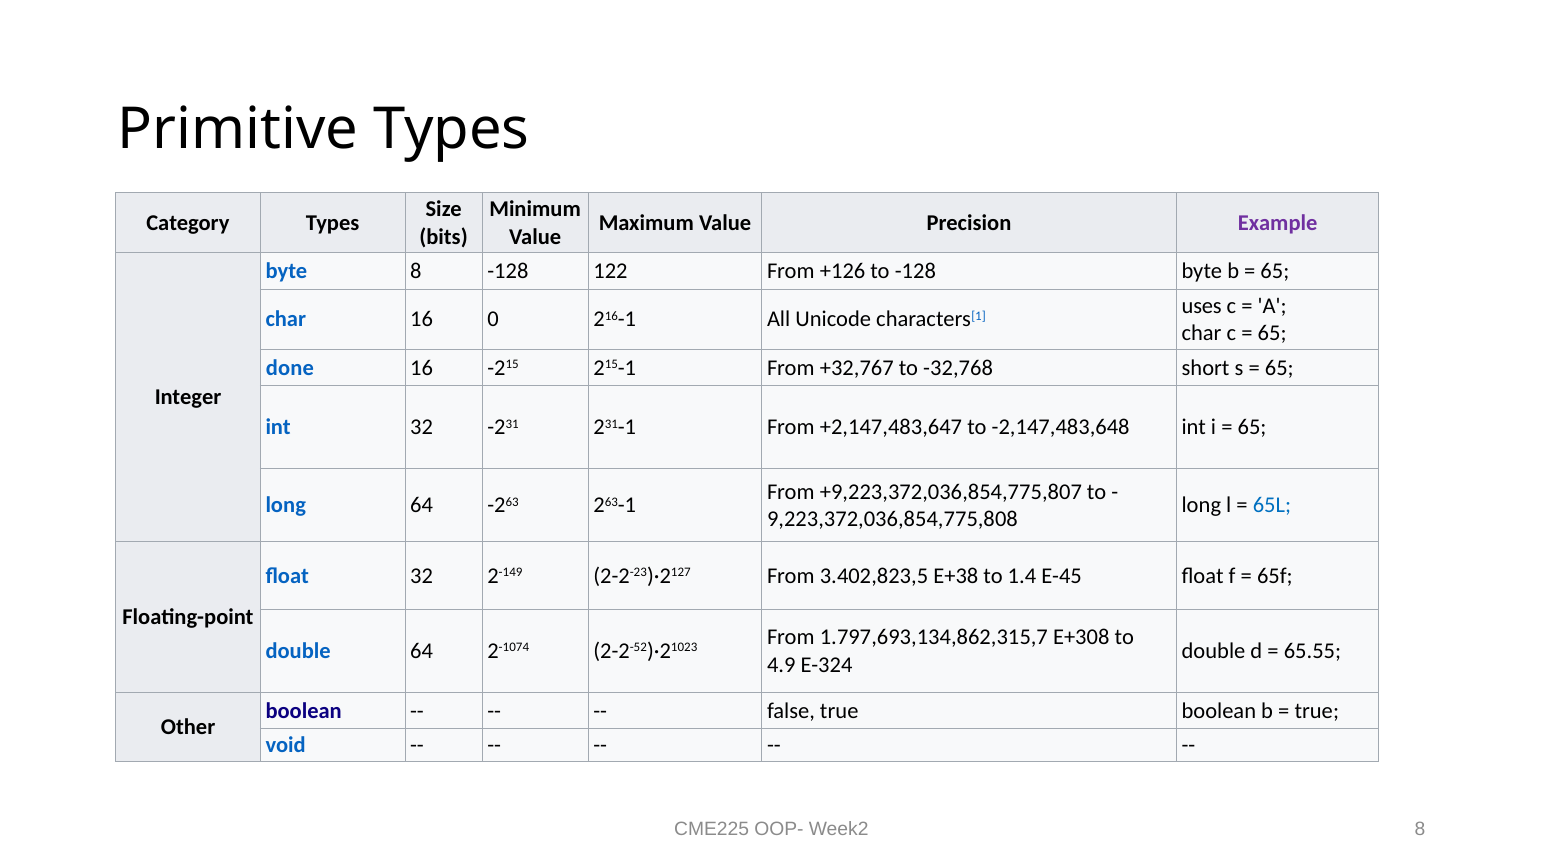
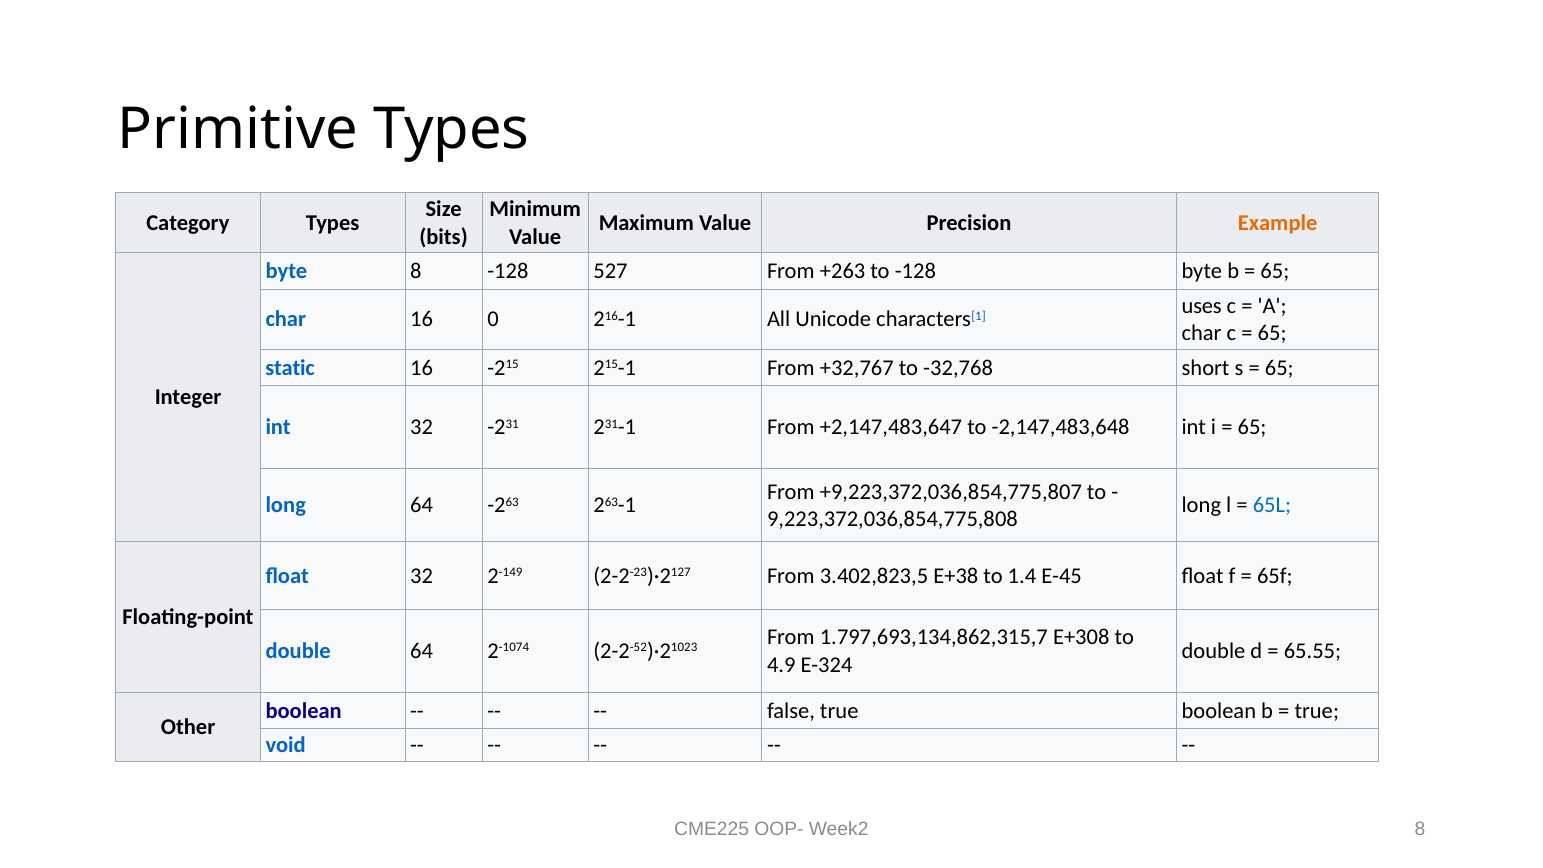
Example colour: purple -> orange
122: 122 -> 527
+126: +126 -> +263
done: done -> static
